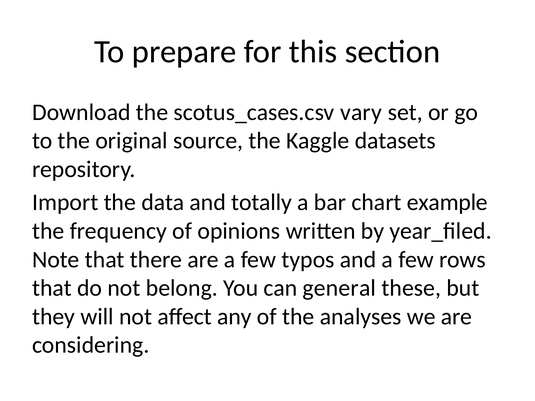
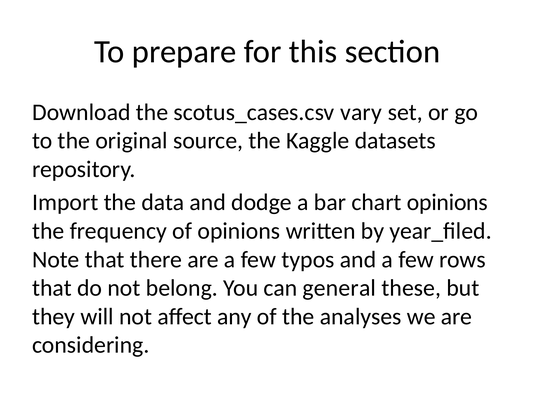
totally: totally -> dodge
chart example: example -> opinions
